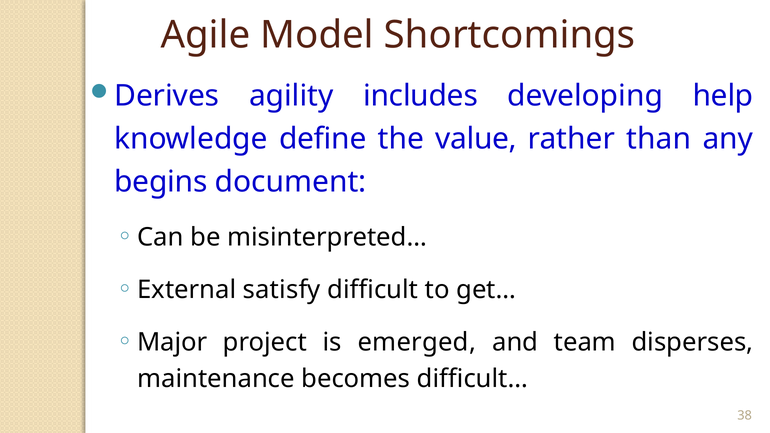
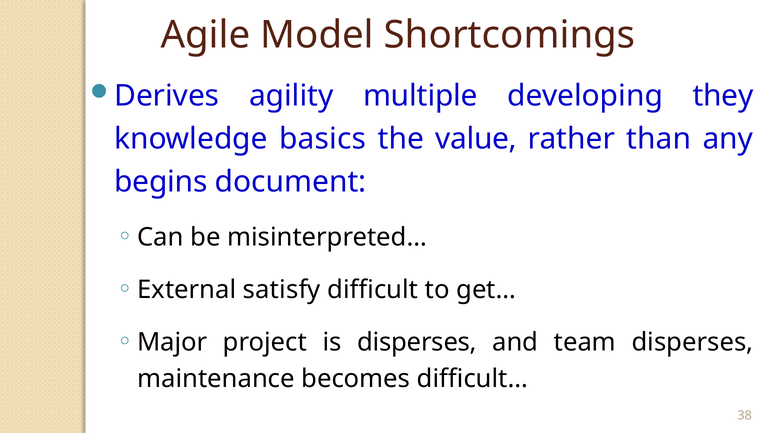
includes: includes -> multiple
help: help -> they
define: define -> basics
is emerged: emerged -> disperses
